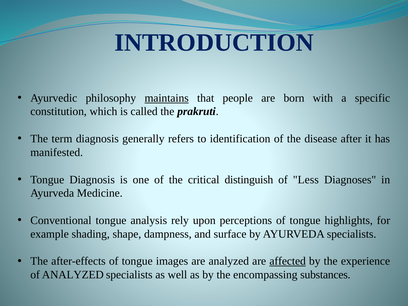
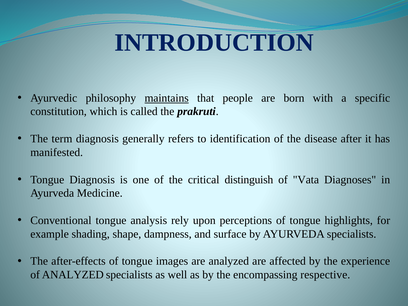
Less: Less -> Vata
affected underline: present -> none
substances: substances -> respective
